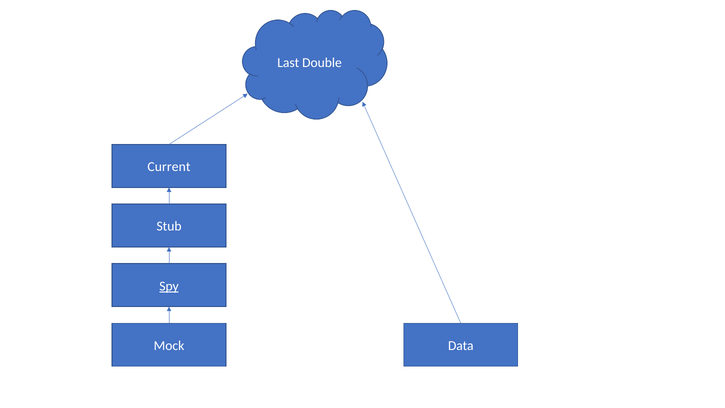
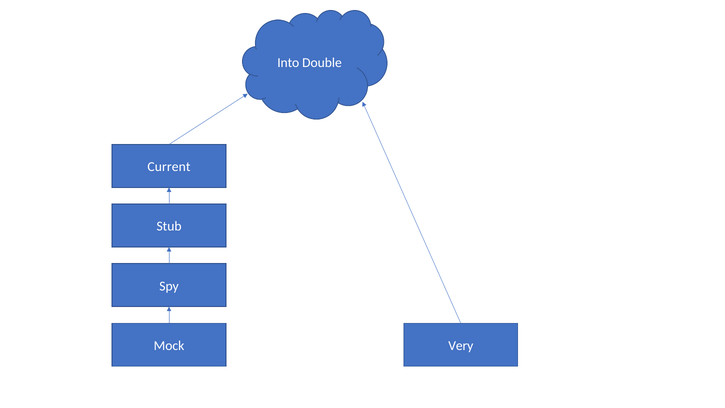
Last: Last -> Into
Spy underline: present -> none
Data: Data -> Very
